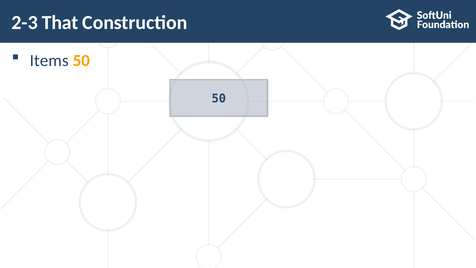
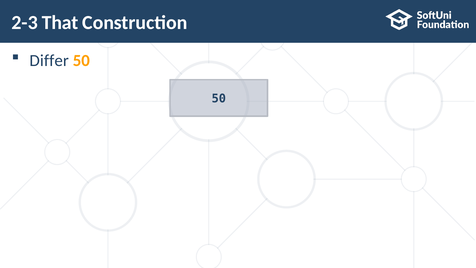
Items: Items -> Differ
